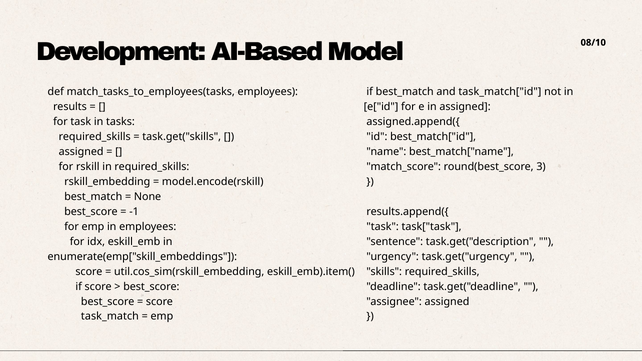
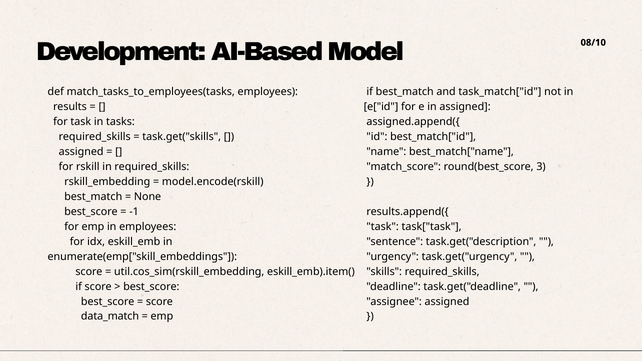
task_match: task_match -> data_match
